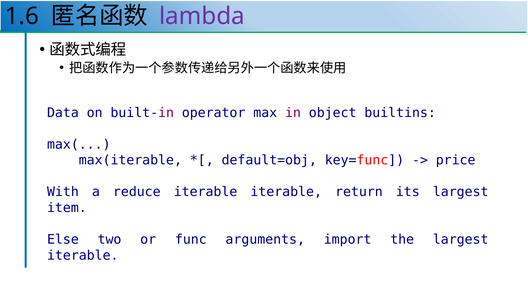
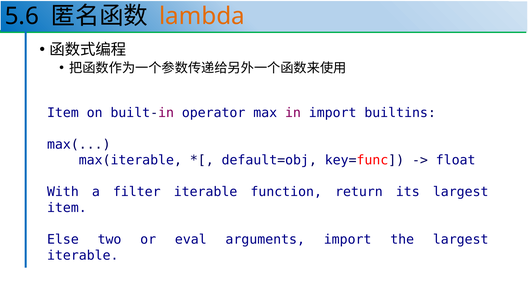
1.6: 1.6 -> 5.6
lambda colour: purple -> orange
Data at (63, 113): Data -> Item
in object: object -> import
price: price -> float
reduce: reduce -> filter
iterable iterable: iterable -> function
func: func -> eval
